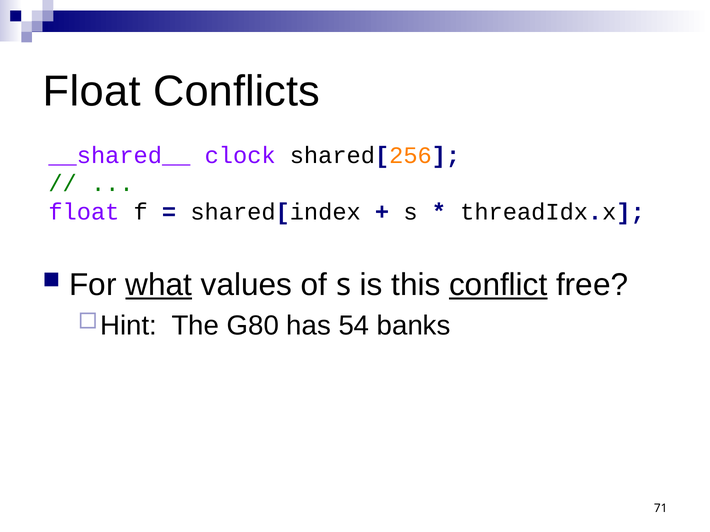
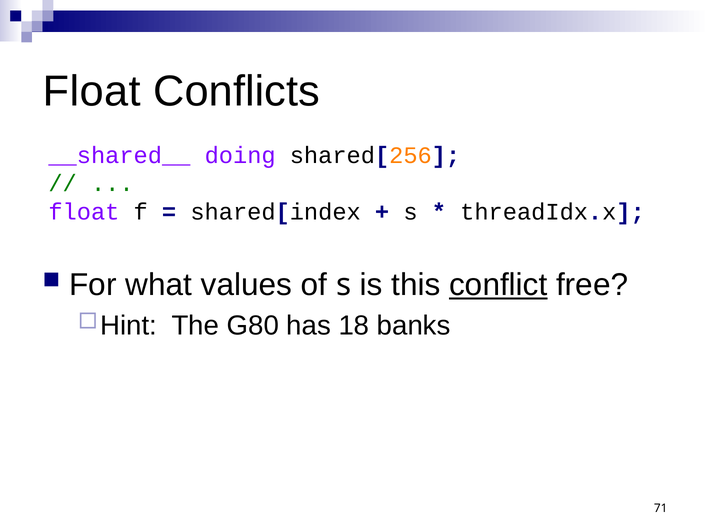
clock: clock -> doing
what underline: present -> none
54: 54 -> 18
